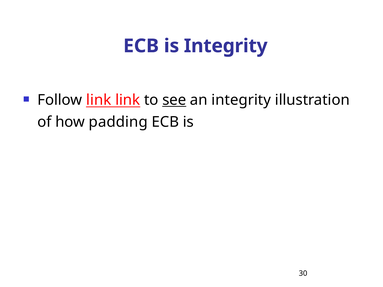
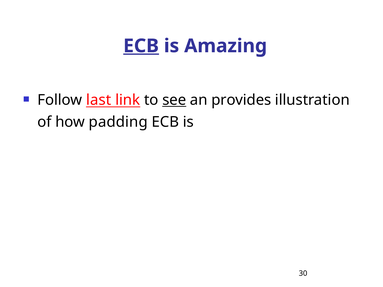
ECB at (141, 46) underline: none -> present
is Integrity: Integrity -> Amazing
Follow link: link -> last
an integrity: integrity -> provides
